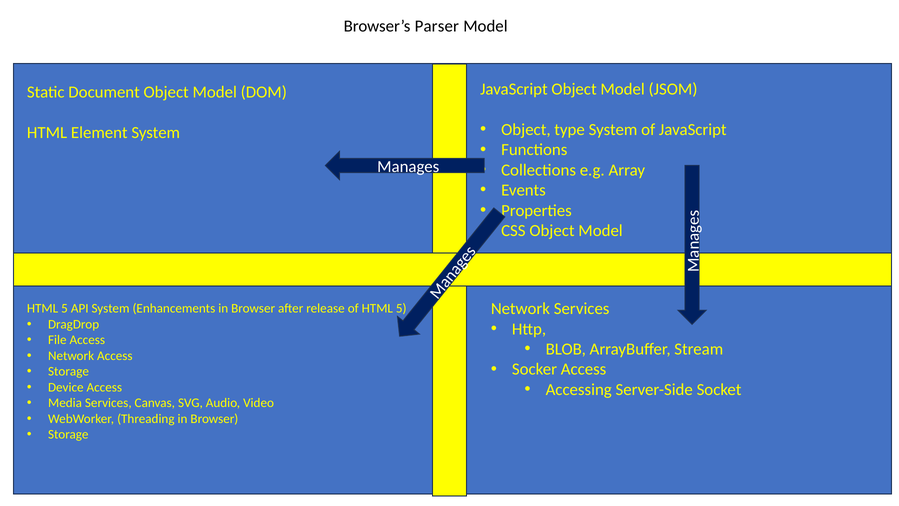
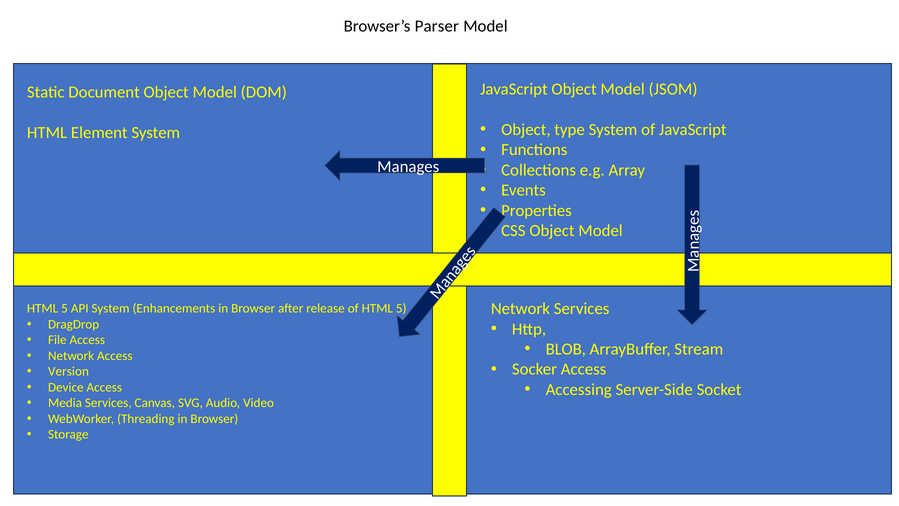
Storage at (69, 371): Storage -> Version
